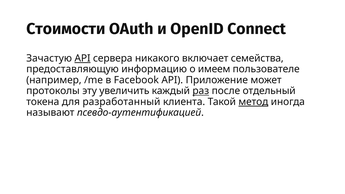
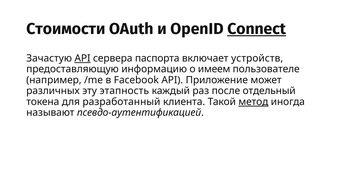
Connect underline: none -> present
никакого: никакого -> паспорта
семейства: семейства -> устройств
протоколы: протоколы -> различных
увеличить: увеличить -> этапность
раз underline: present -> none
